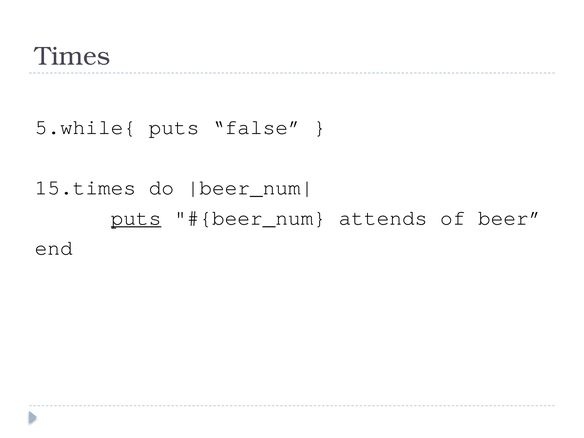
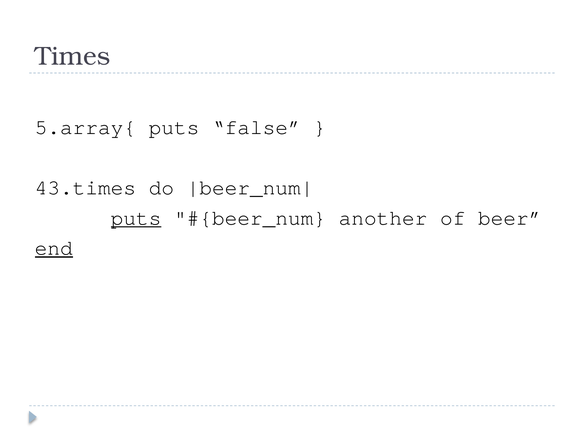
5.while{: 5.while{ -> 5.array{
15.times: 15.times -> 43.times
attends: attends -> another
end underline: none -> present
